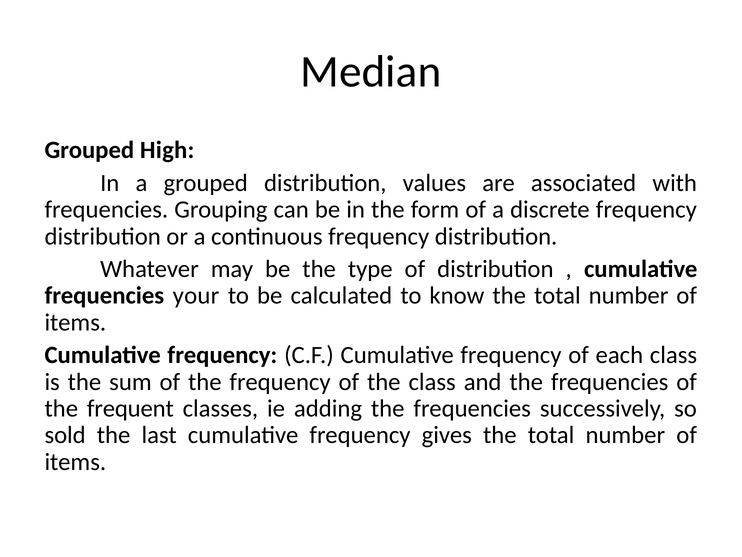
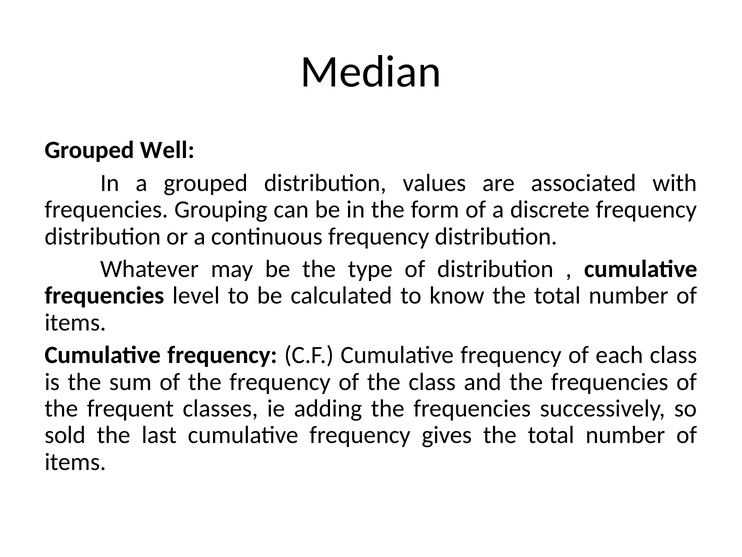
High: High -> Well
your: your -> level
